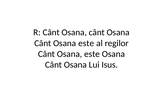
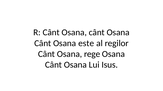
este at (92, 54): este -> rege
